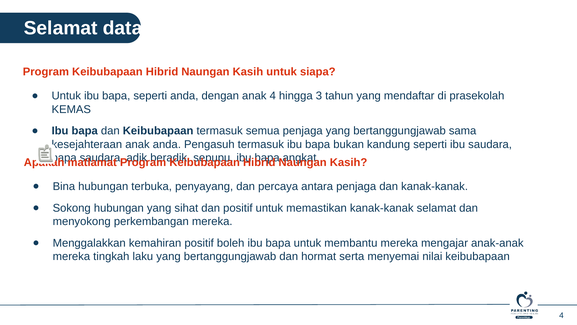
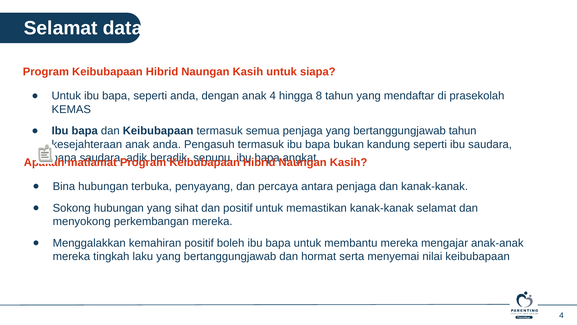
3: 3 -> 8
bertanggungjawab sama: sama -> tahun
